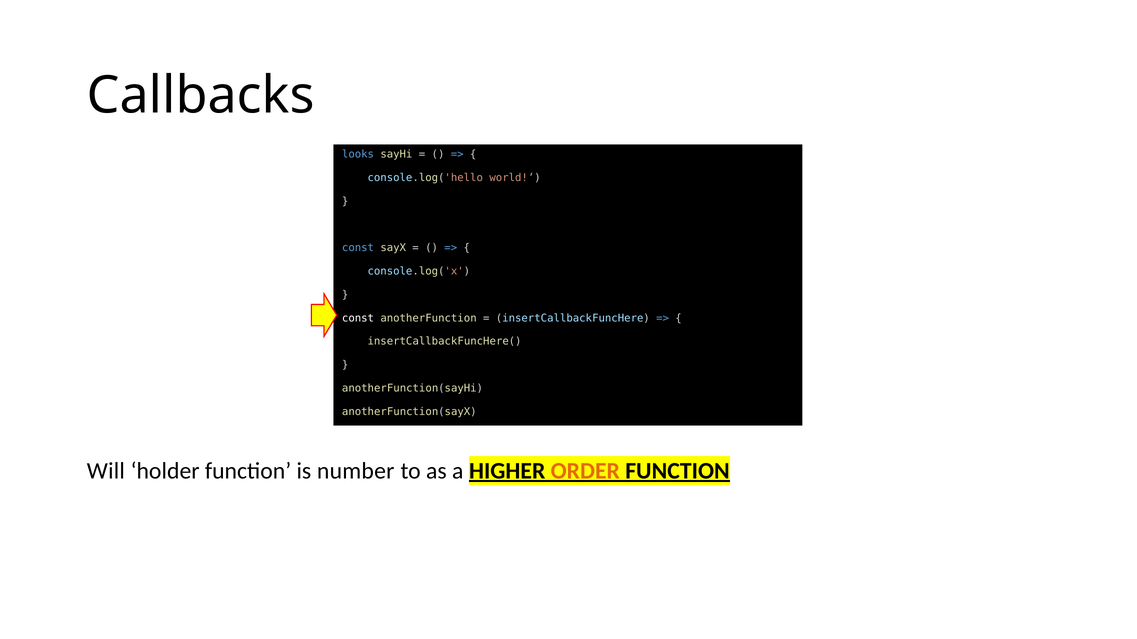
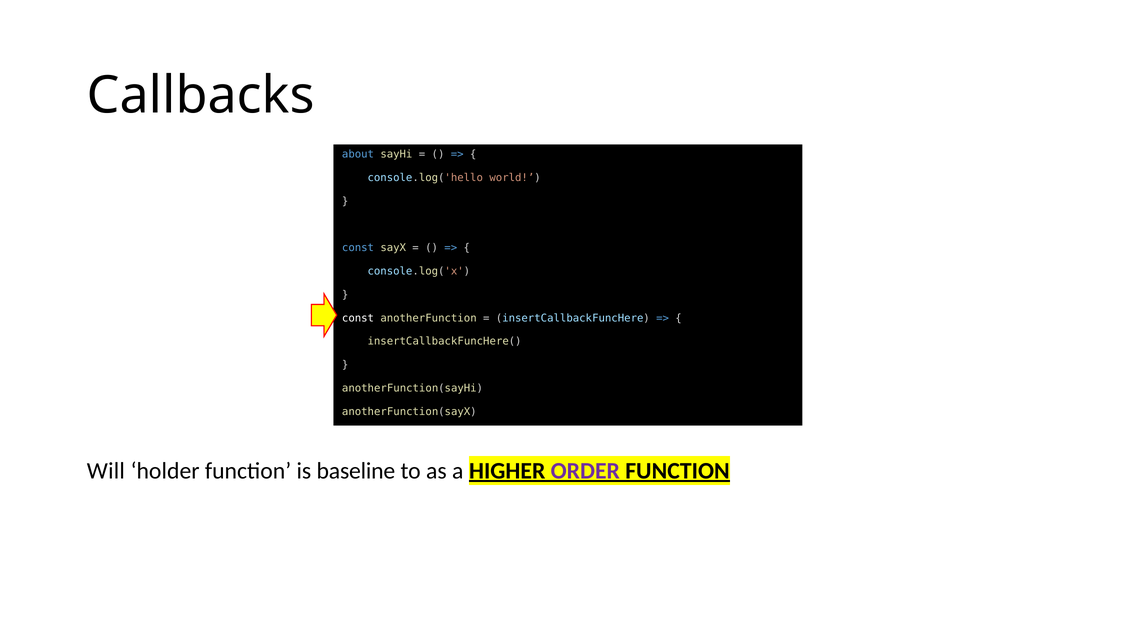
looks: looks -> about
number: number -> baseline
ORDER colour: orange -> purple
